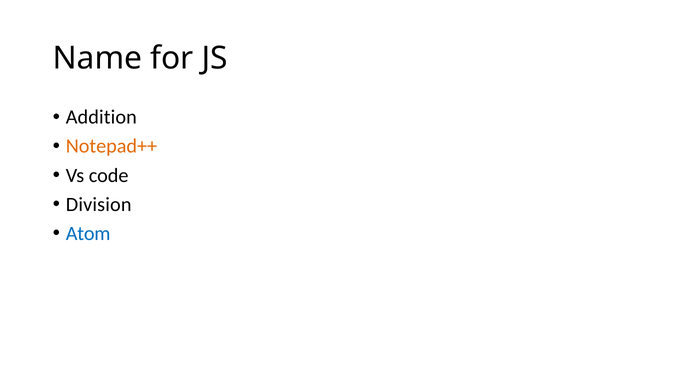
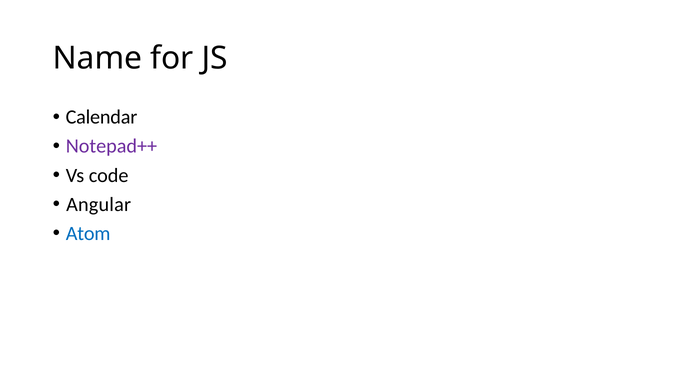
Addition: Addition -> Calendar
Notepad++ colour: orange -> purple
Division: Division -> Angular
